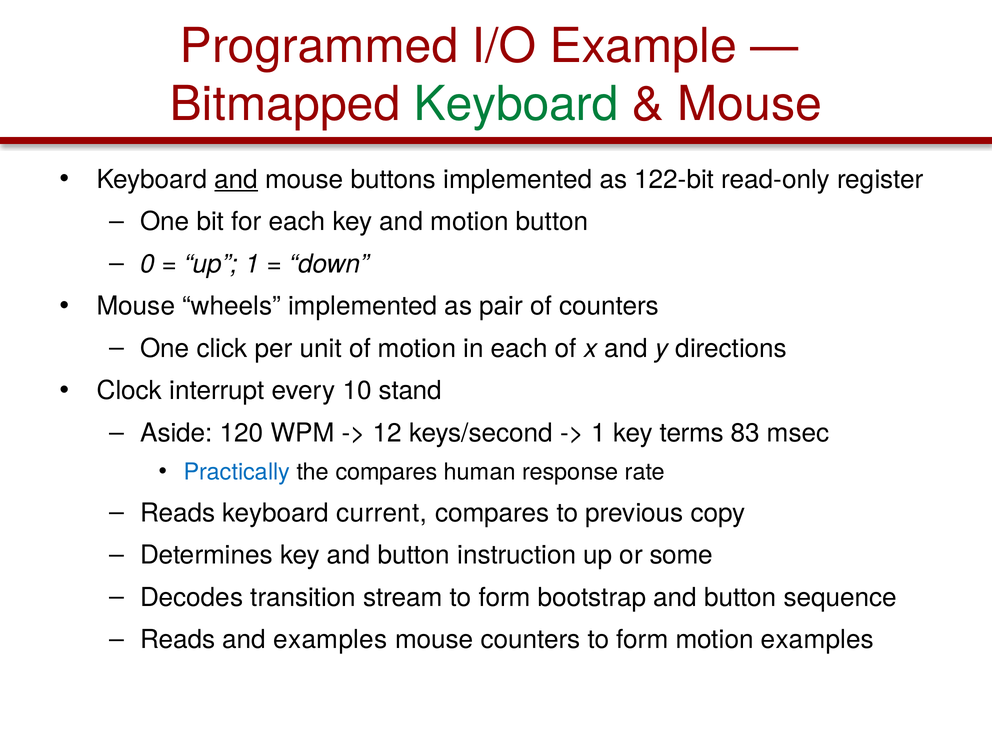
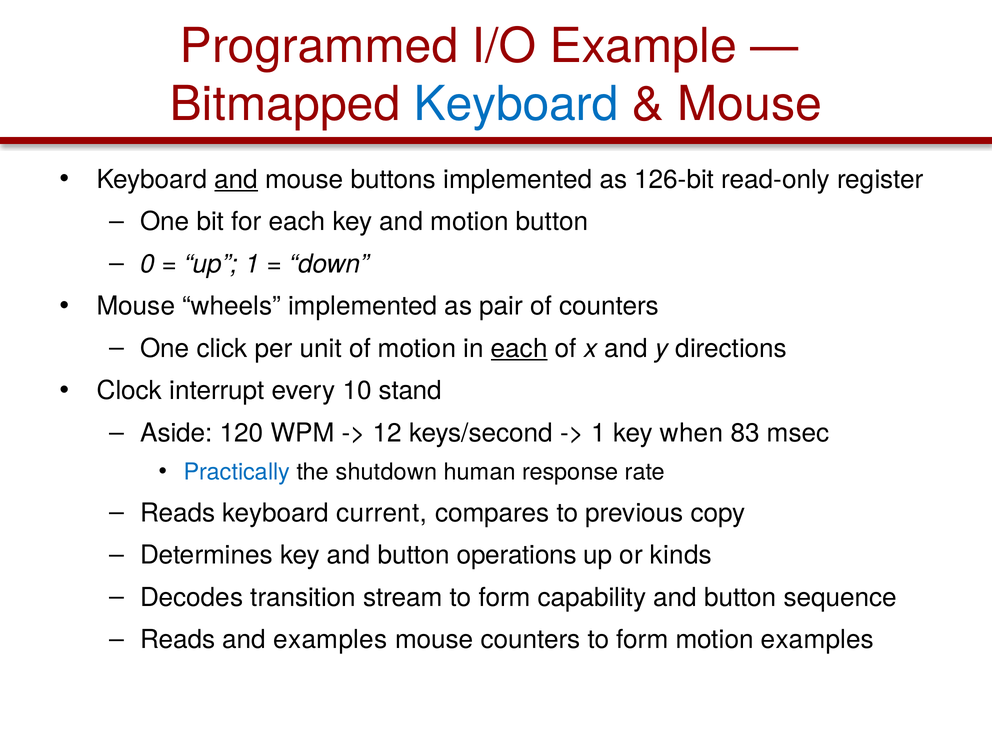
Keyboard at (516, 104) colour: green -> blue
122-bit: 122-bit -> 126-bit
each at (519, 349) underline: none -> present
terms: terms -> when
the compares: compares -> shutdown
instruction: instruction -> operations
some: some -> kinds
bootstrap: bootstrap -> capability
